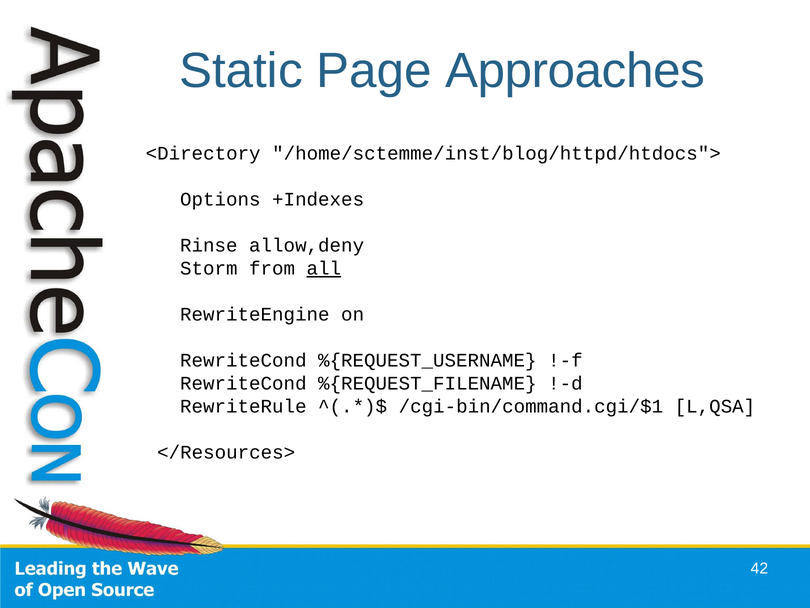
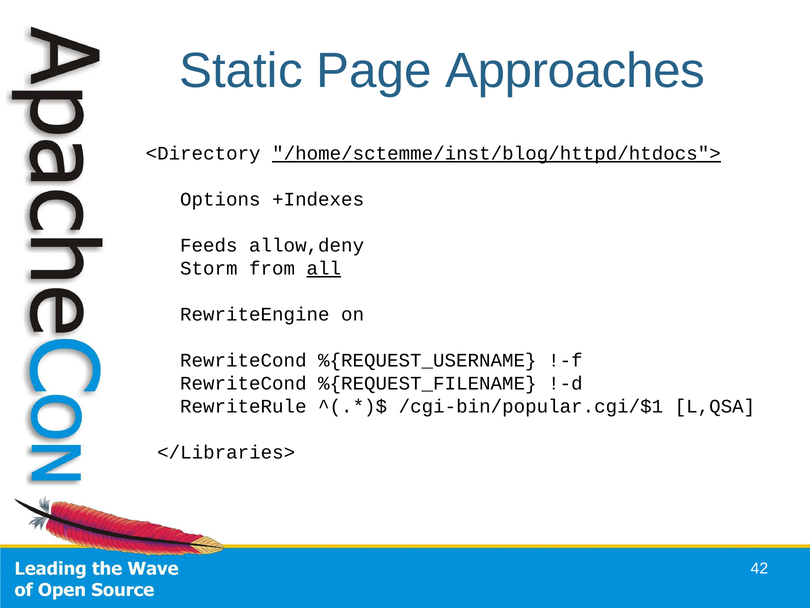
/home/sctemme/inst/blog/httpd/htdocs"> underline: none -> present
Rinse: Rinse -> Feeds
/cgi-bin/command.cgi/$1: /cgi-bin/command.cgi/$1 -> /cgi-bin/popular.cgi/$1
</Resources>: </Resources> -> </Libraries>
